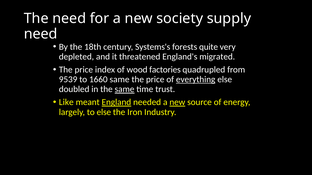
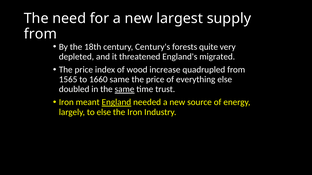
society: society -> largest
need at (41, 34): need -> from
Systems's: Systems's -> Century's
factories: factories -> increase
9539: 9539 -> 1565
everything underline: present -> none
Like at (66, 103): Like -> Iron
new at (177, 103) underline: present -> none
